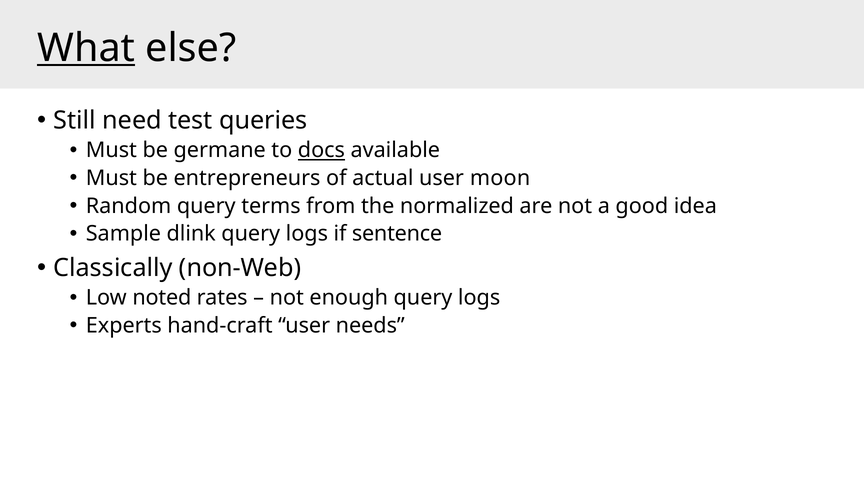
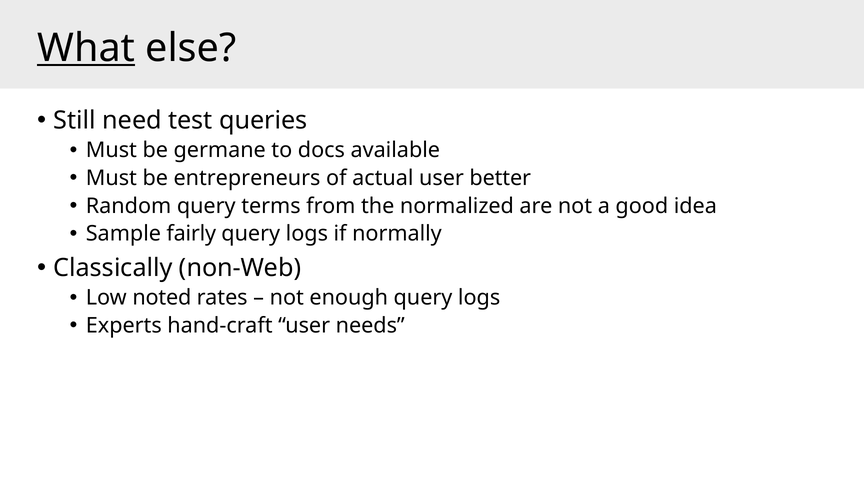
docs underline: present -> none
moon: moon -> better
dlink: dlink -> fairly
sentence: sentence -> normally
